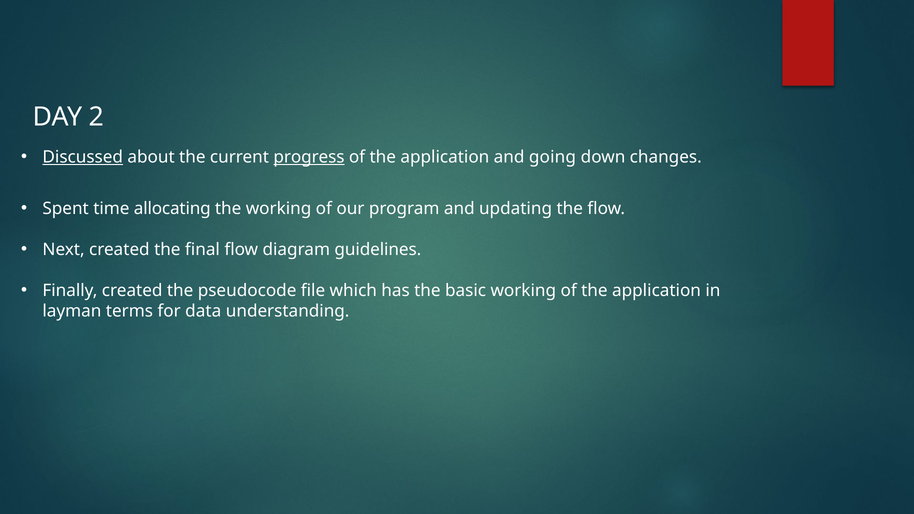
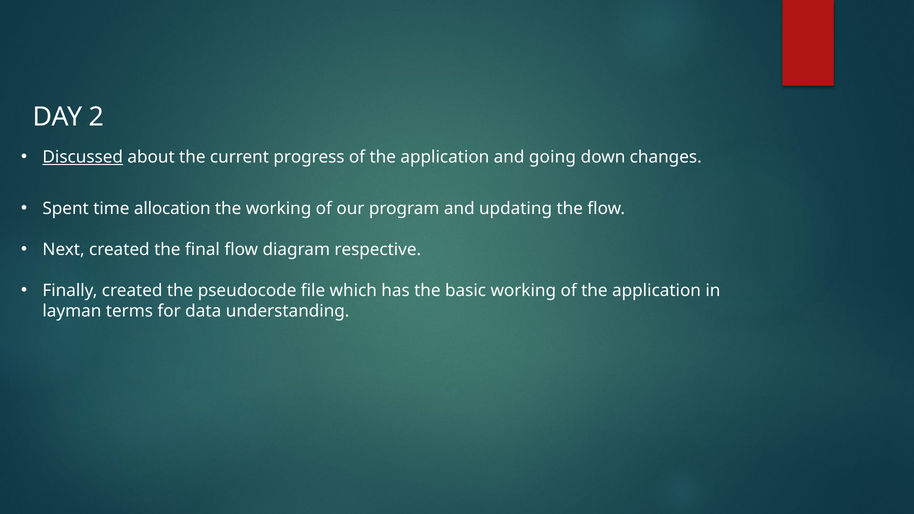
progress underline: present -> none
allocating: allocating -> allocation
guidelines: guidelines -> respective
